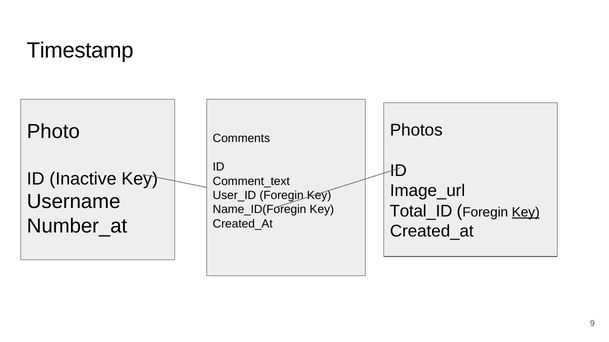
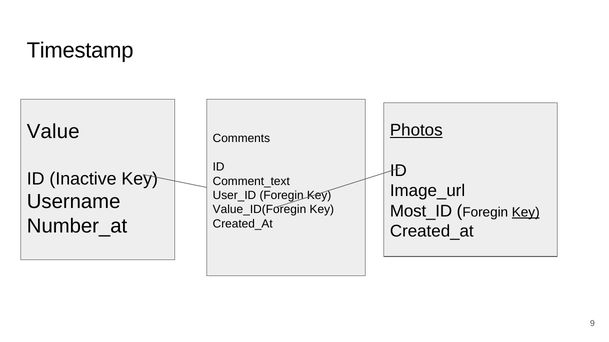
Photos underline: none -> present
Photo: Photo -> Value
Total_ID: Total_ID -> Most_ID
Name_ID(Foregin: Name_ID(Foregin -> Value_ID(Foregin
